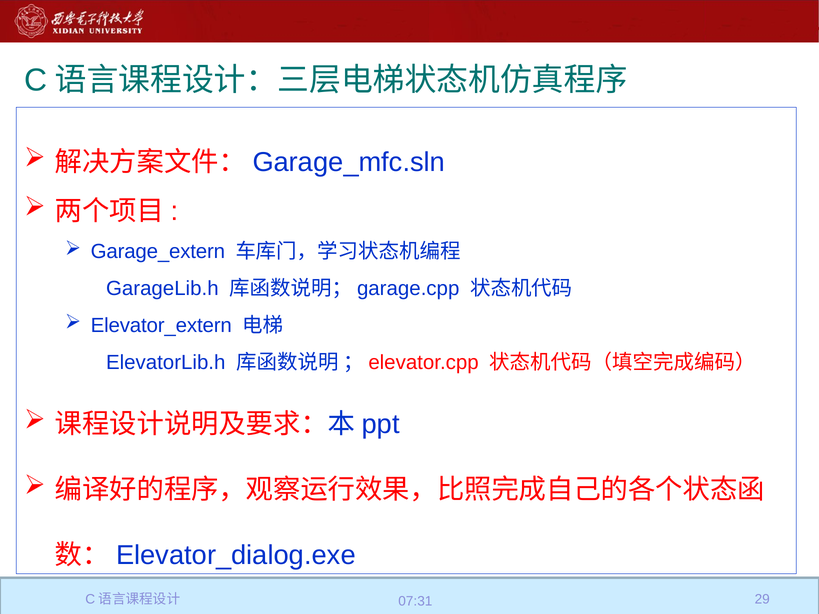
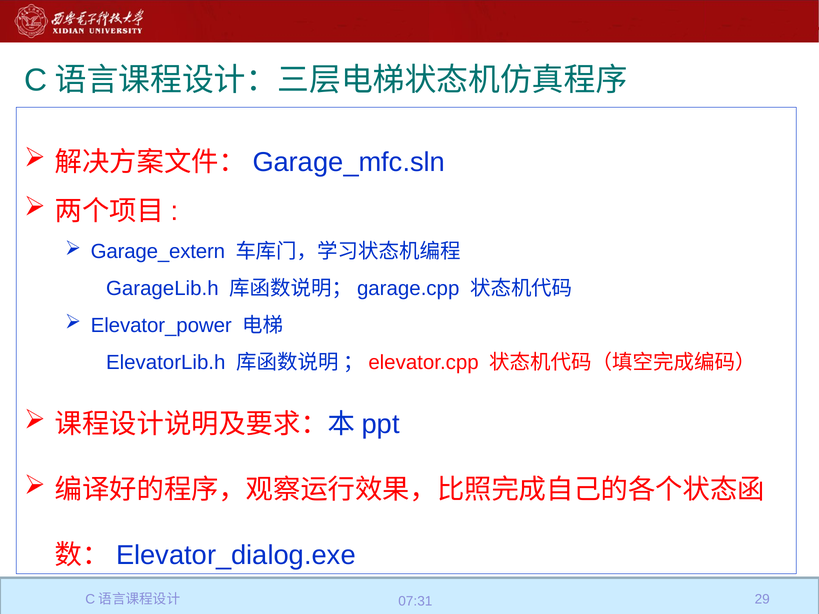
Elevator_extern: Elevator_extern -> Elevator_power
